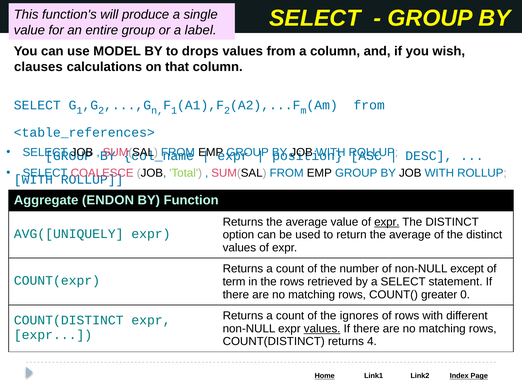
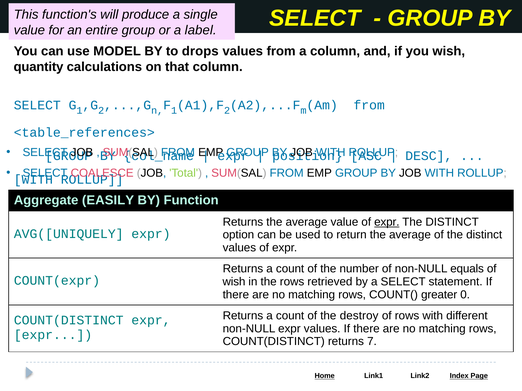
clauses: clauses -> quantity
ENDON: ENDON -> EASILY
except: except -> equals
term at (234, 282): term -> wish
ignores: ignores -> destroy
values at (322, 329) underline: present -> none
4: 4 -> 7
